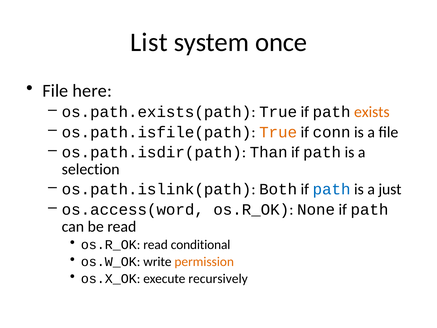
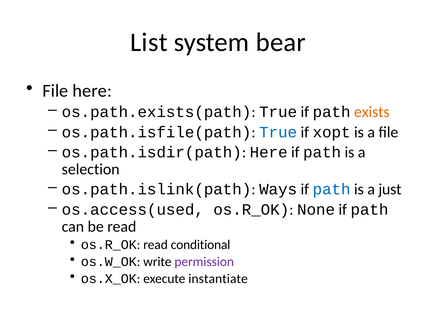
once: once -> bear
True at (278, 132) colour: orange -> blue
conn: conn -> xopt
os.path.isdir(path Than: Than -> Here
Both: Both -> Ways
os.access(word: os.access(word -> os.access(used
permission colour: orange -> purple
recursively: recursively -> instantiate
